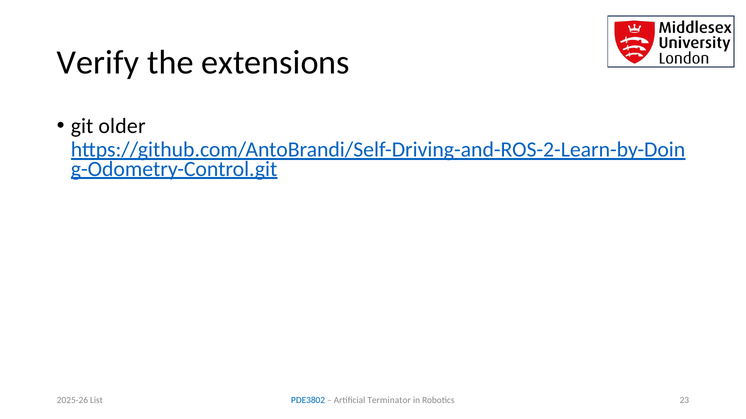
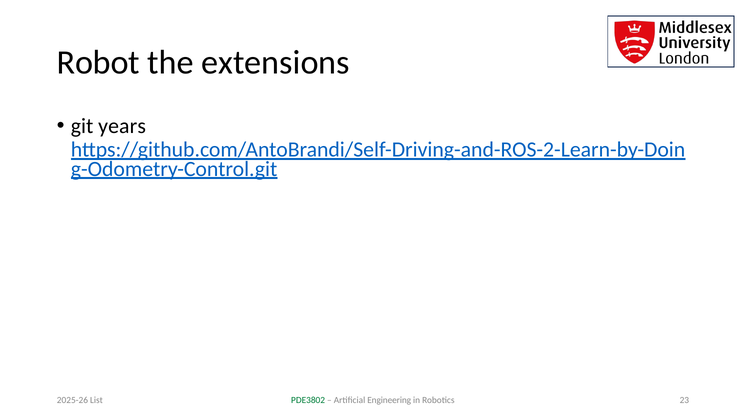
Verify: Verify -> Robot
older: older -> years
PDE3802 colour: blue -> green
Terminator: Terminator -> Engineering
